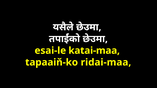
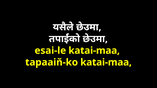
tapaaiň-ko ridai-maa: ridai-maa -> katai-maa
